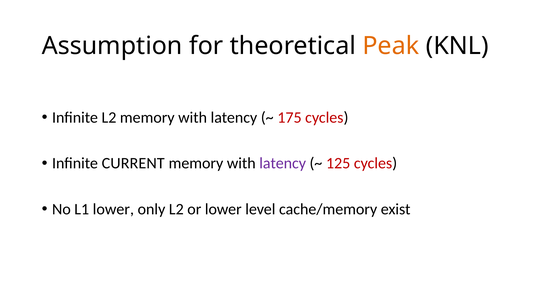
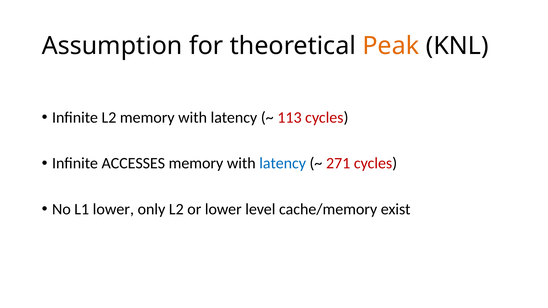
175: 175 -> 113
CURRENT: CURRENT -> ACCESSES
latency at (283, 164) colour: purple -> blue
125: 125 -> 271
